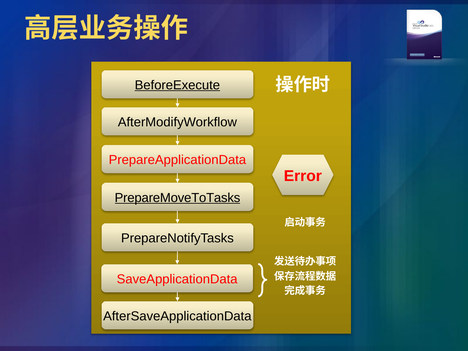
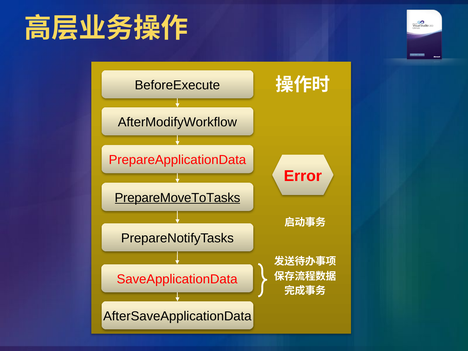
BeforeExecute underline: present -> none
